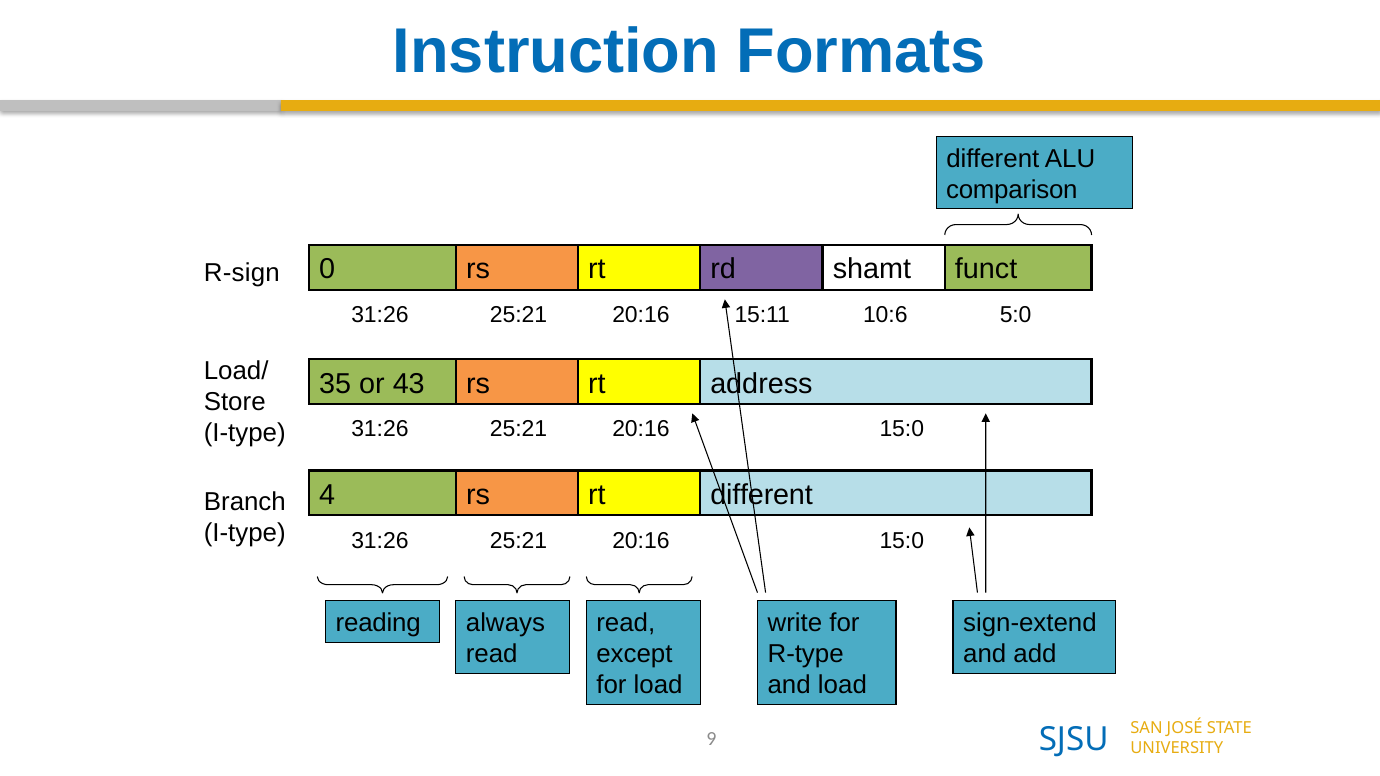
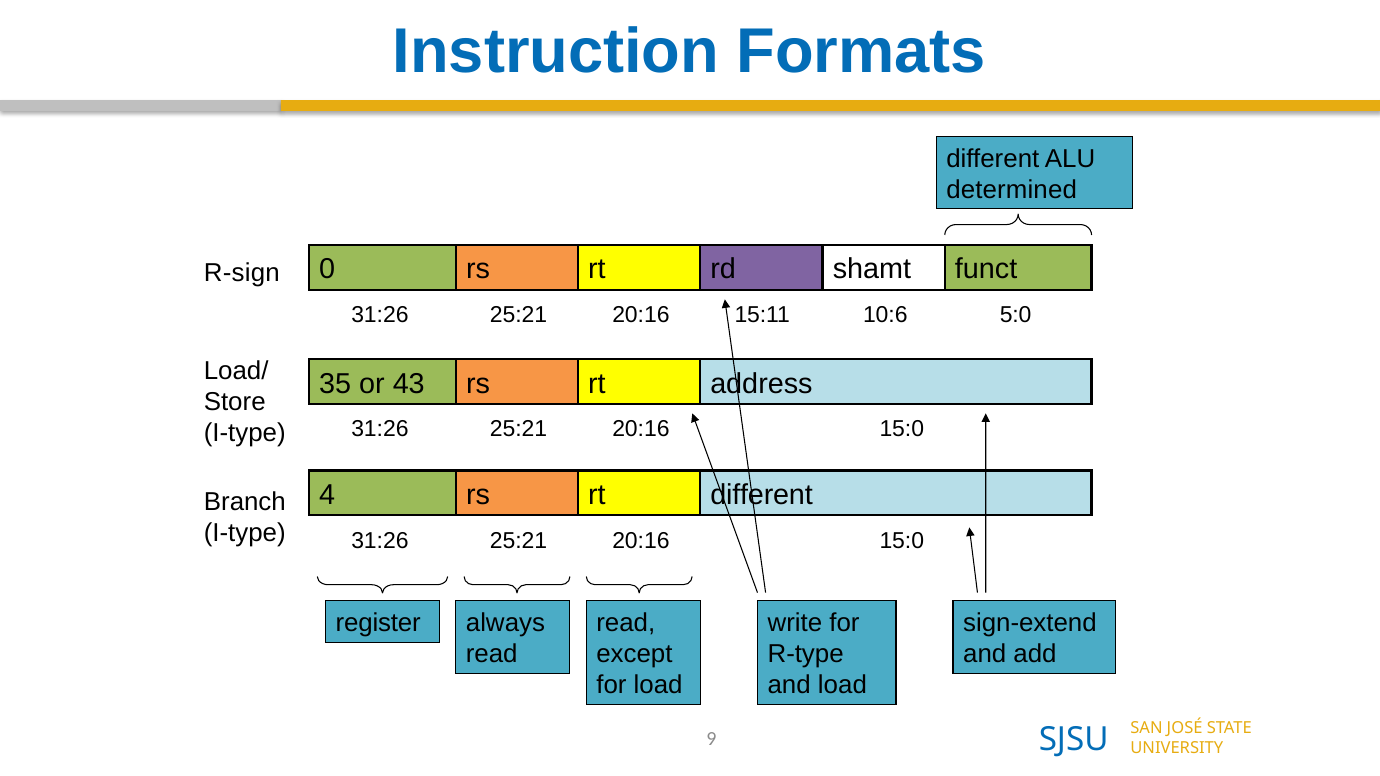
comparison: comparison -> determined
reading: reading -> register
